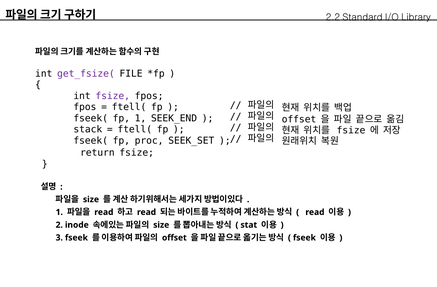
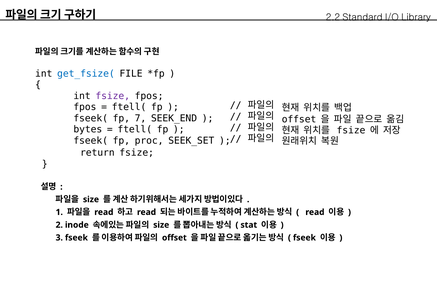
get_fsize( colour: purple -> blue
fp 1: 1 -> 7
stack: stack -> bytes
